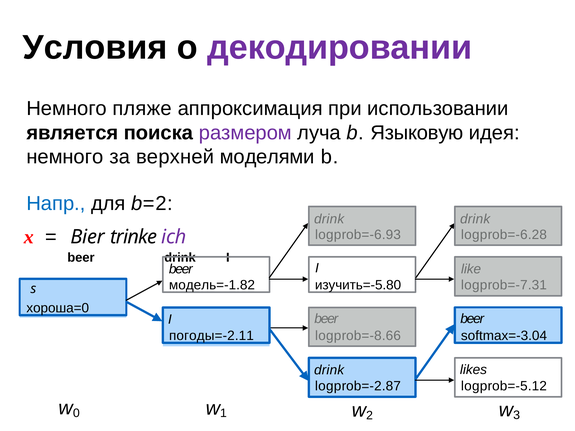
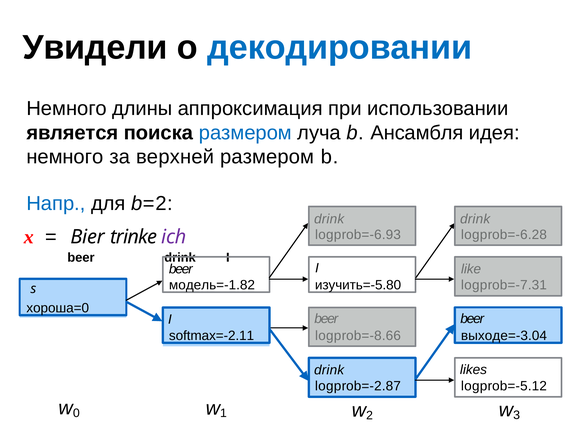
Условия: Условия -> Увидели
декодировании colour: purple -> blue
пляже: пляже -> длины
размером at (245, 133) colour: purple -> blue
Языковую: Языковую -> Ансамбля
верхней моделями: моделями -> размером
погоды=-2.11: погоды=-2.11 -> softmax=-2.11
softmax=-3.04: softmax=-3.04 -> выходе=-3.04
